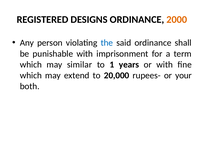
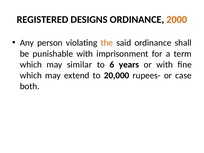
the colour: blue -> orange
1: 1 -> 6
your: your -> case
